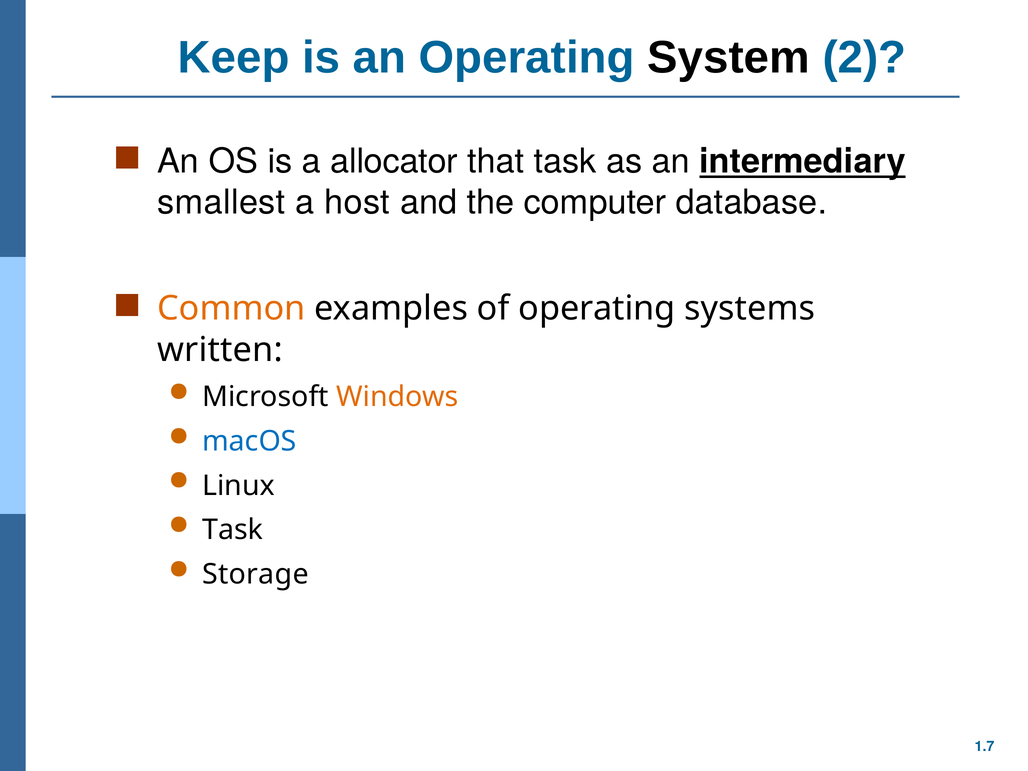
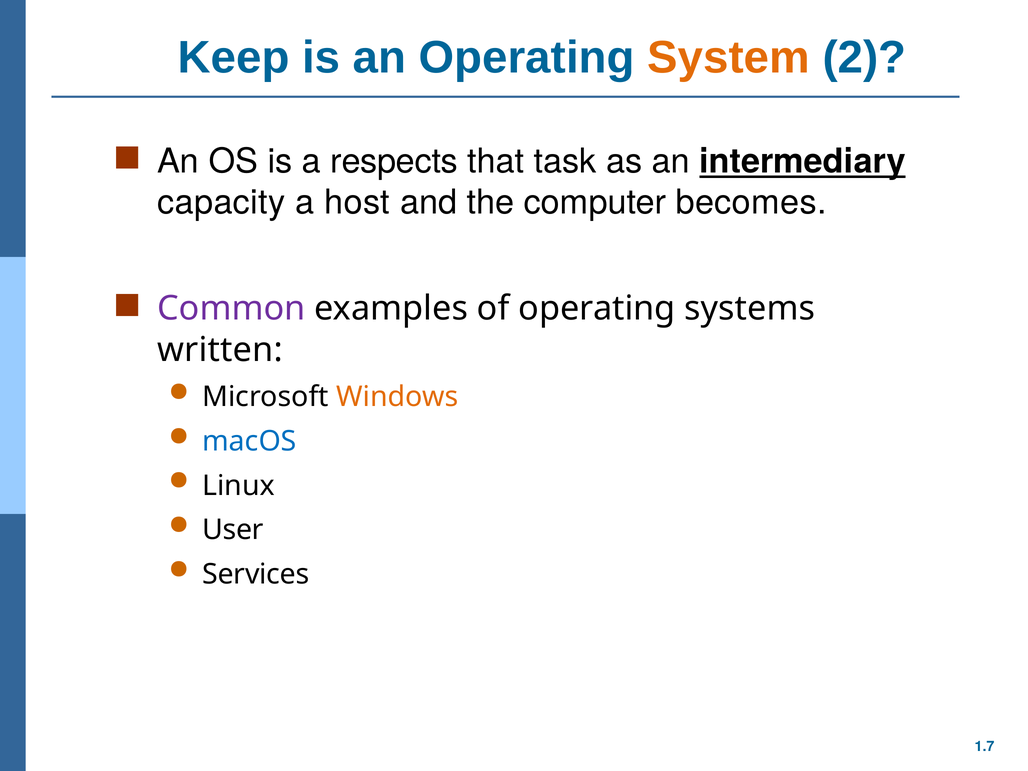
System colour: black -> orange
allocator: allocator -> respects
smallest: smallest -> capacity
database: database -> becomes
Common colour: orange -> purple
Task at (233, 530): Task -> User
Storage: Storage -> Services
